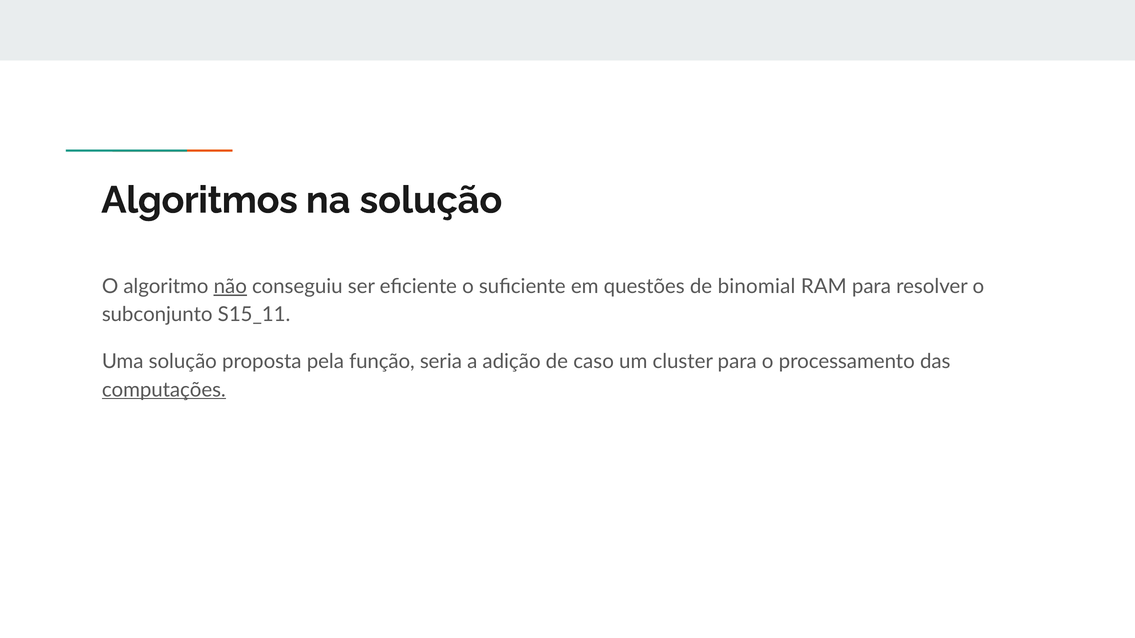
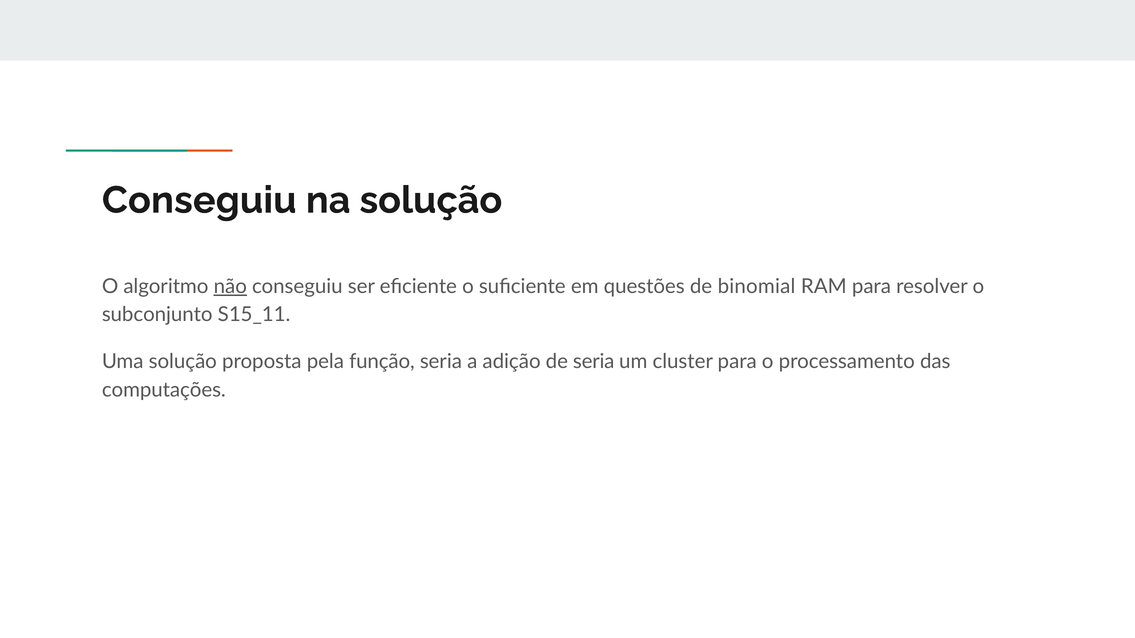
Algoritmos at (200, 200): Algoritmos -> Conseguiu
de caso: caso -> seria
computações underline: present -> none
